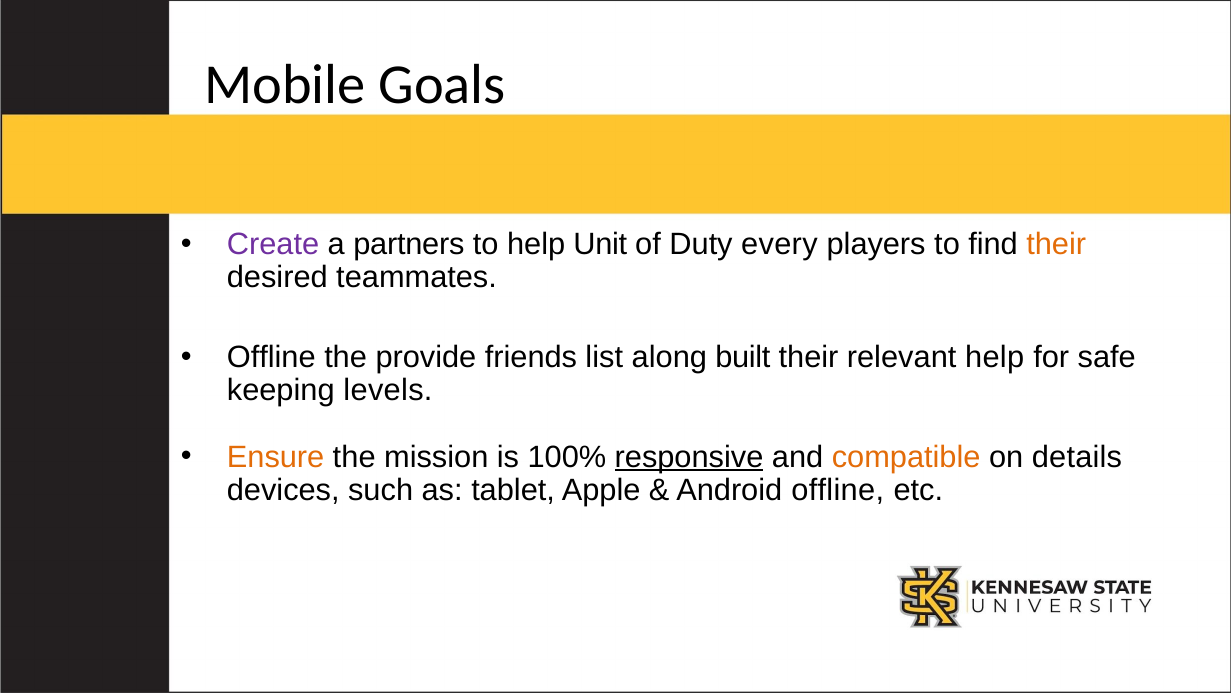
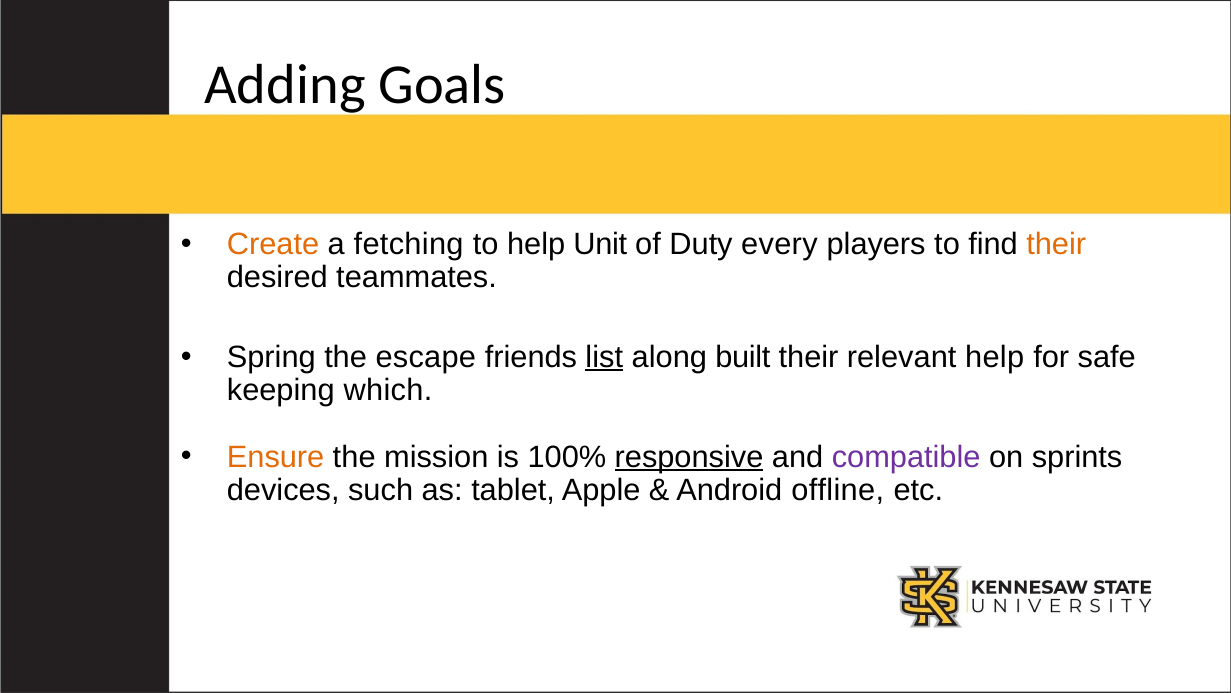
Mobile: Mobile -> Adding
Create colour: purple -> orange
partners: partners -> fetching
Offline at (271, 357): Offline -> Spring
provide: provide -> escape
list underline: none -> present
levels: levels -> which
compatible colour: orange -> purple
details: details -> sprints
